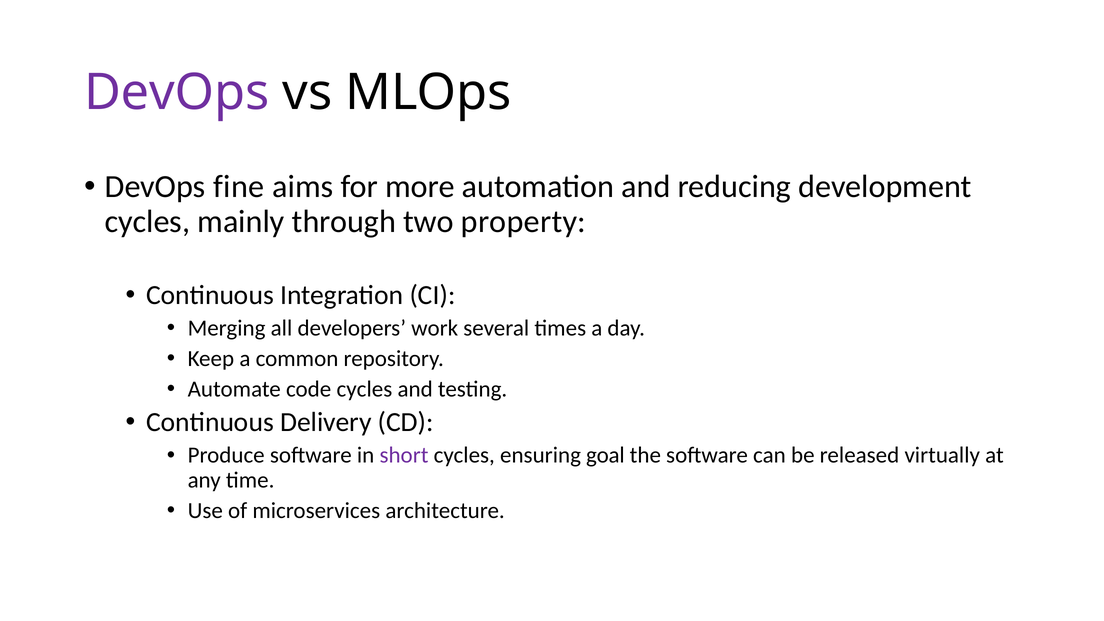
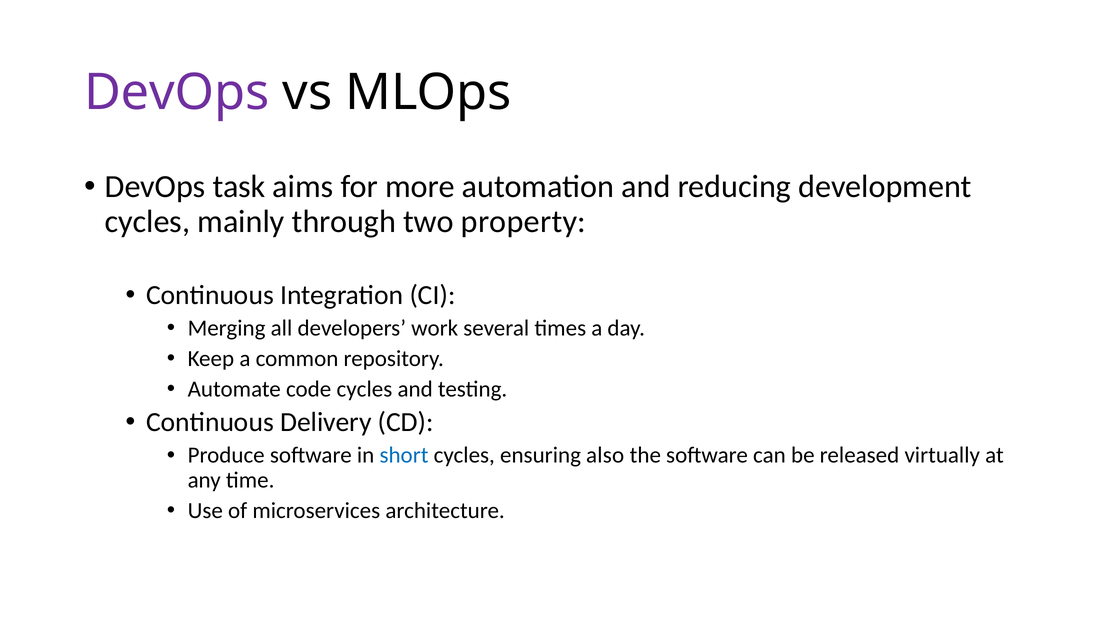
fine: fine -> task
short colour: purple -> blue
goal: goal -> also
